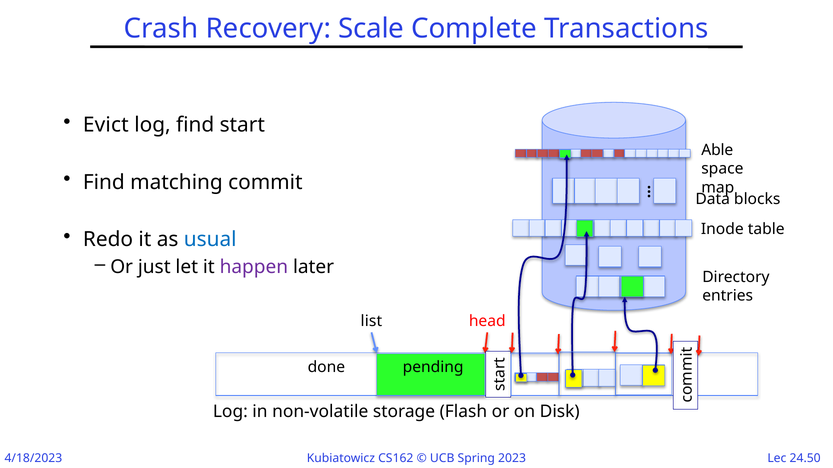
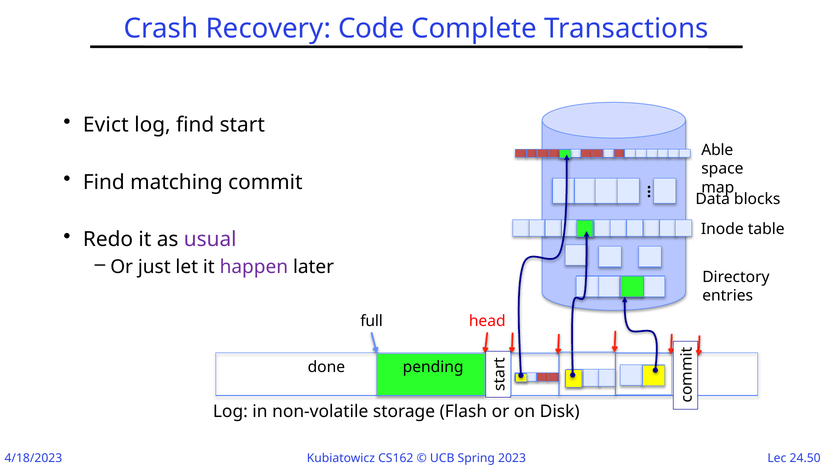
Scale: Scale -> Code
usual colour: blue -> purple
list: list -> full
